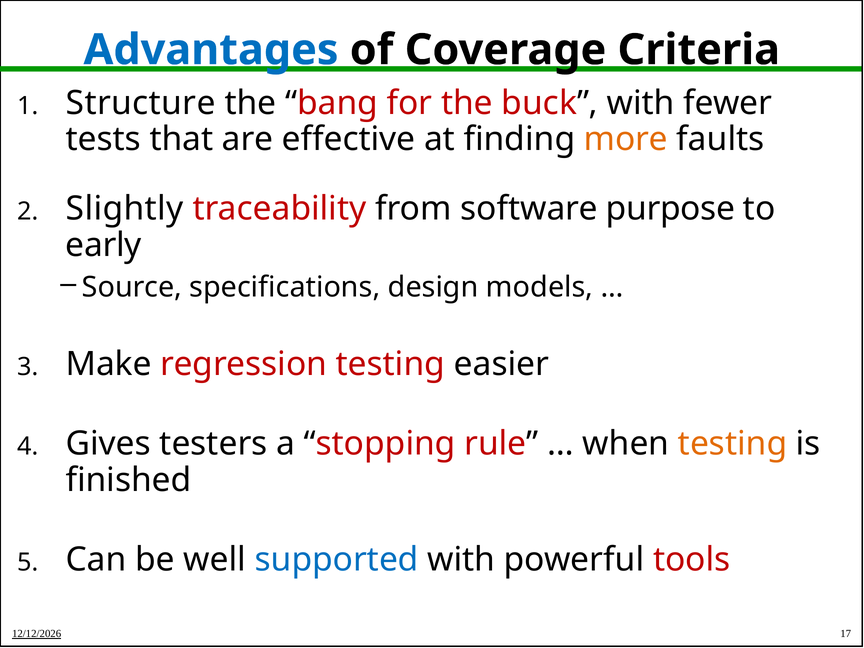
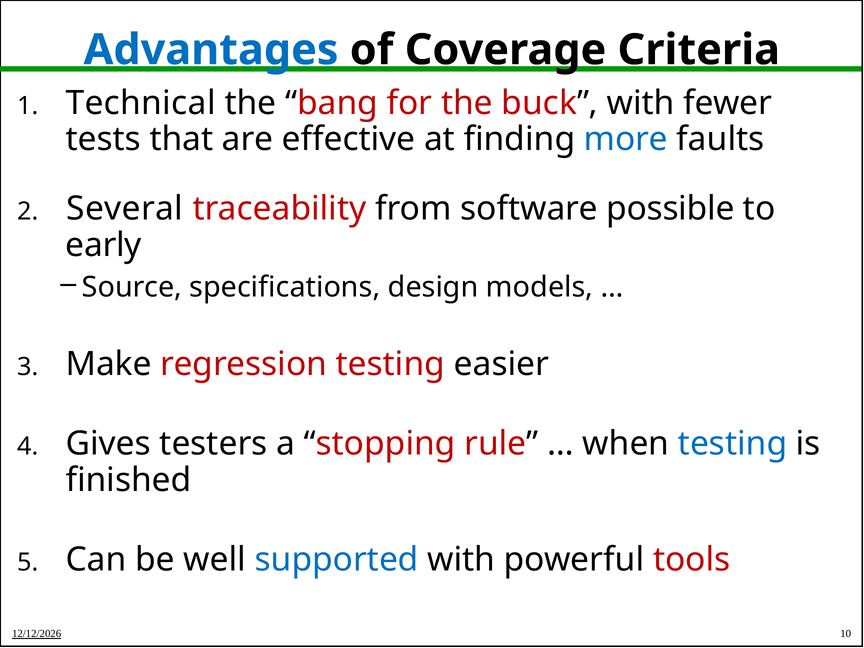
Structure: Structure -> Technical
more colour: orange -> blue
Slightly: Slightly -> Several
purpose: purpose -> possible
testing at (733, 444) colour: orange -> blue
17: 17 -> 10
